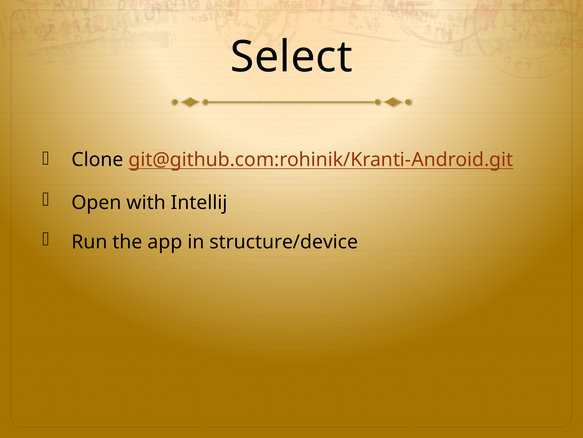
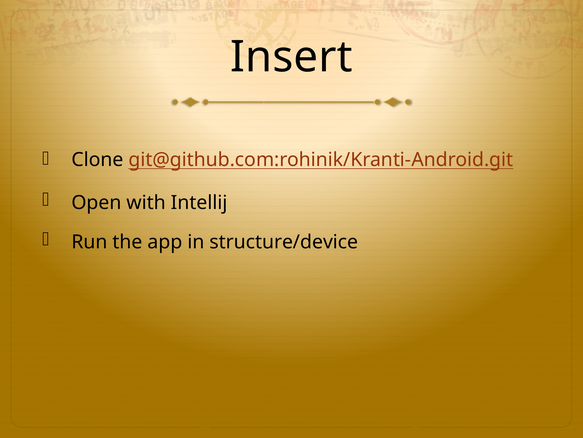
Select: Select -> Insert
